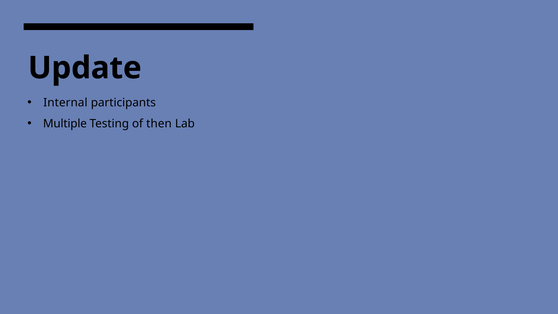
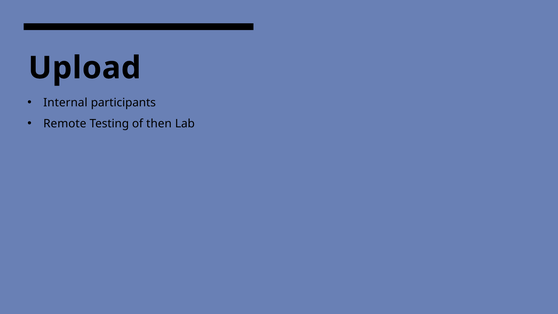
Update: Update -> Upload
Multiple: Multiple -> Remote
